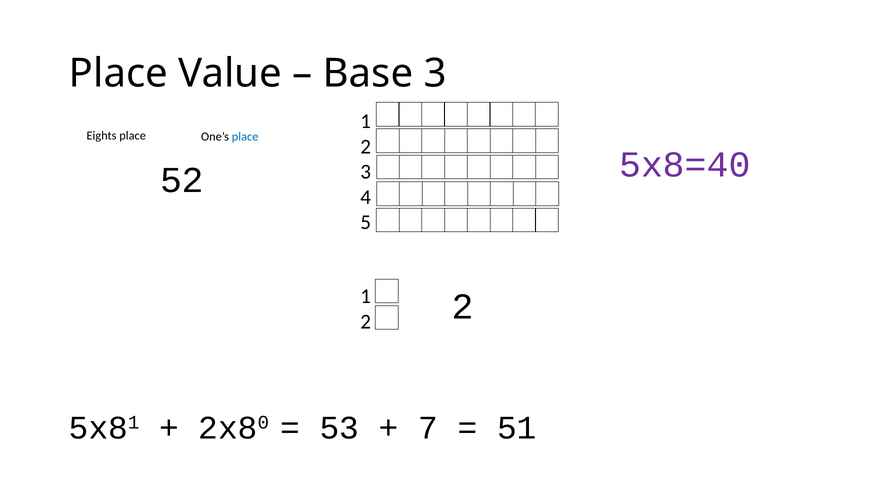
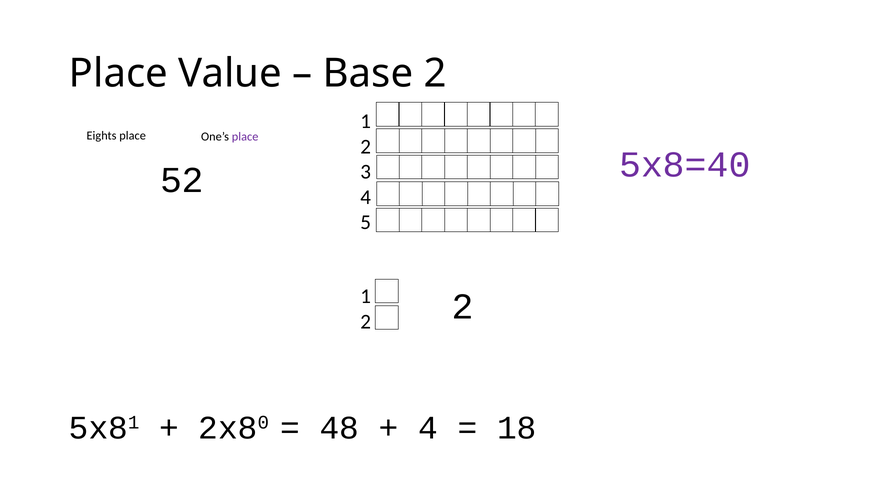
Base 3: 3 -> 2
place at (245, 137) colour: blue -> purple
53: 53 -> 48
7 at (428, 427): 7 -> 4
51: 51 -> 18
